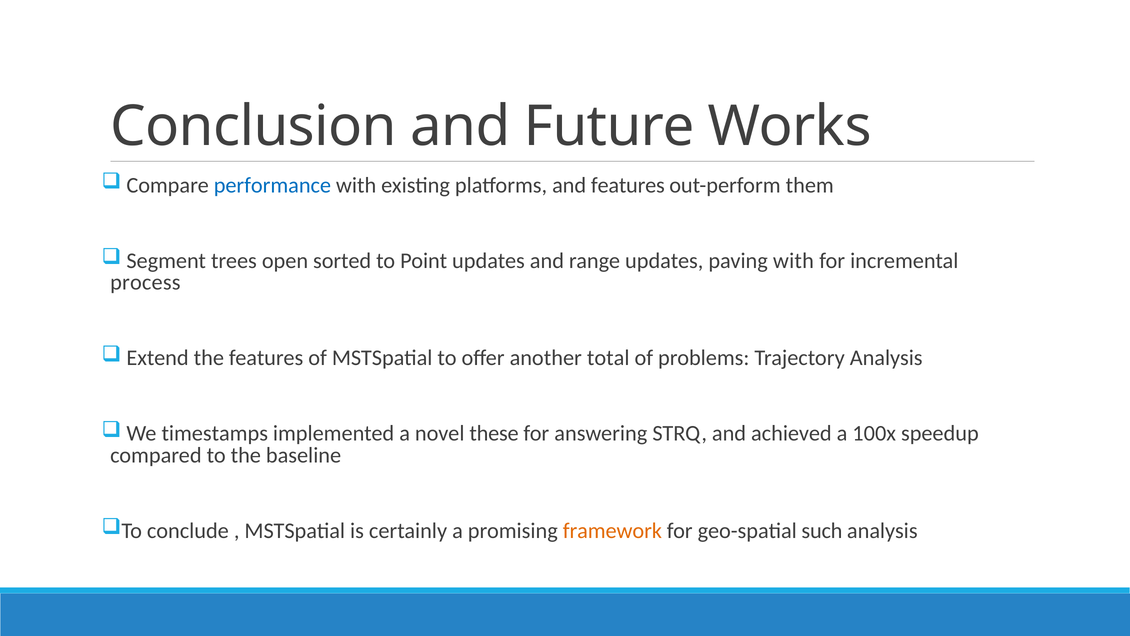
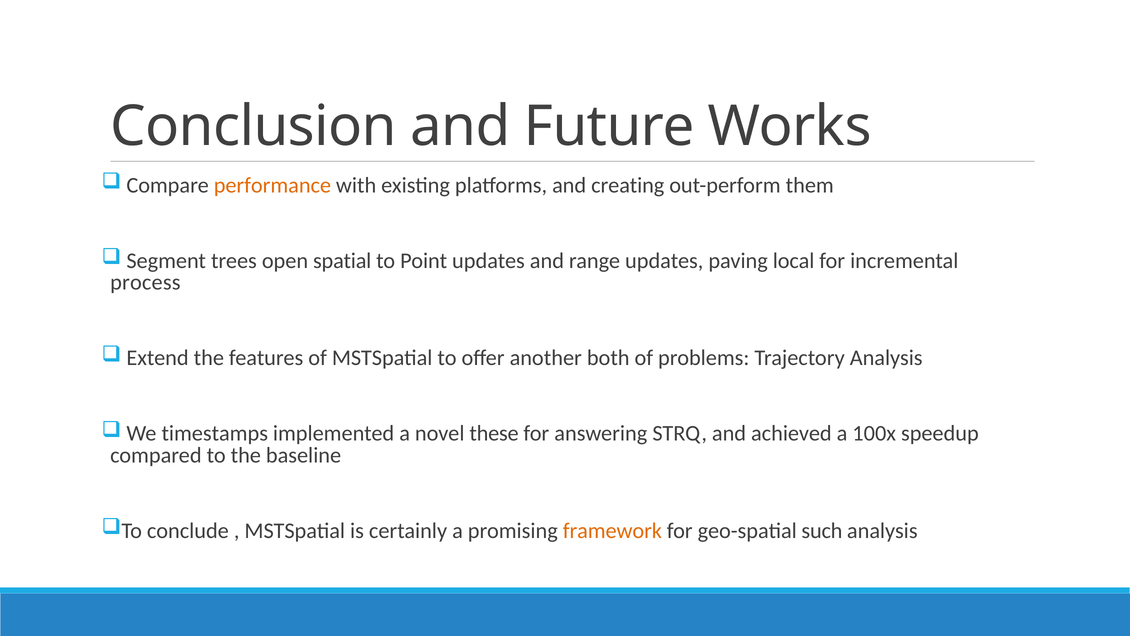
performance colour: blue -> orange
and features: features -> creating
sorted: sorted -> spatial
paving with: with -> local
total: total -> both
